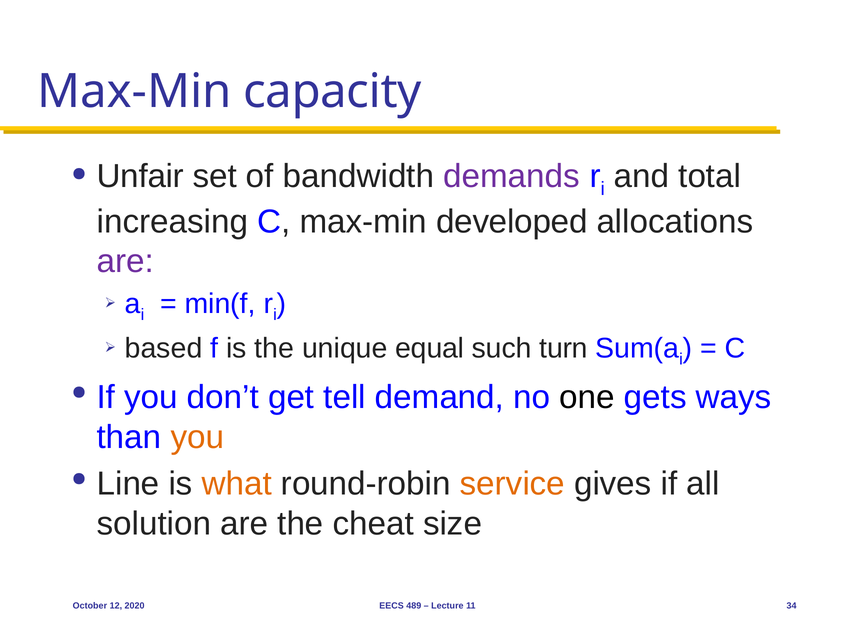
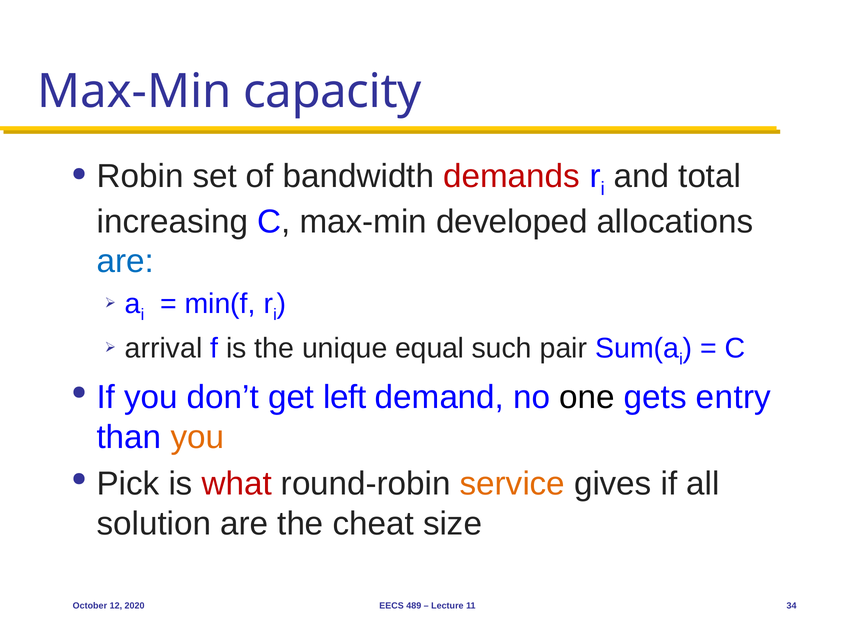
Unfair: Unfair -> Robin
demands colour: purple -> red
are at (125, 262) colour: purple -> blue
based: based -> arrival
turn: turn -> pair
tell: tell -> left
ways: ways -> entry
Line: Line -> Pick
what colour: orange -> red
